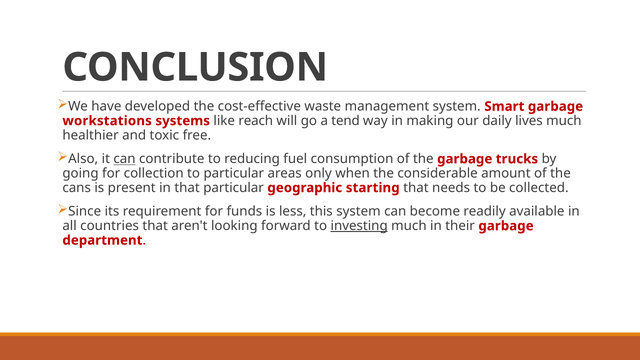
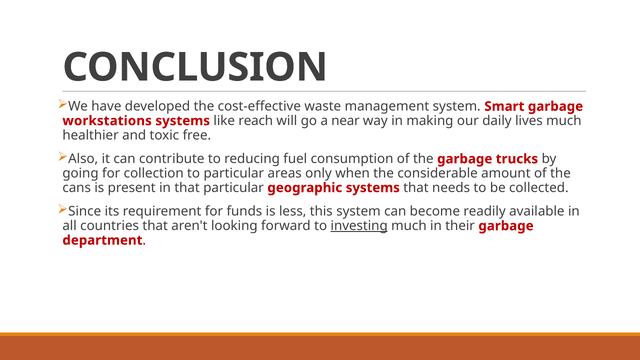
tend: tend -> near
can at (124, 159) underline: present -> none
geographic starting: starting -> systems
